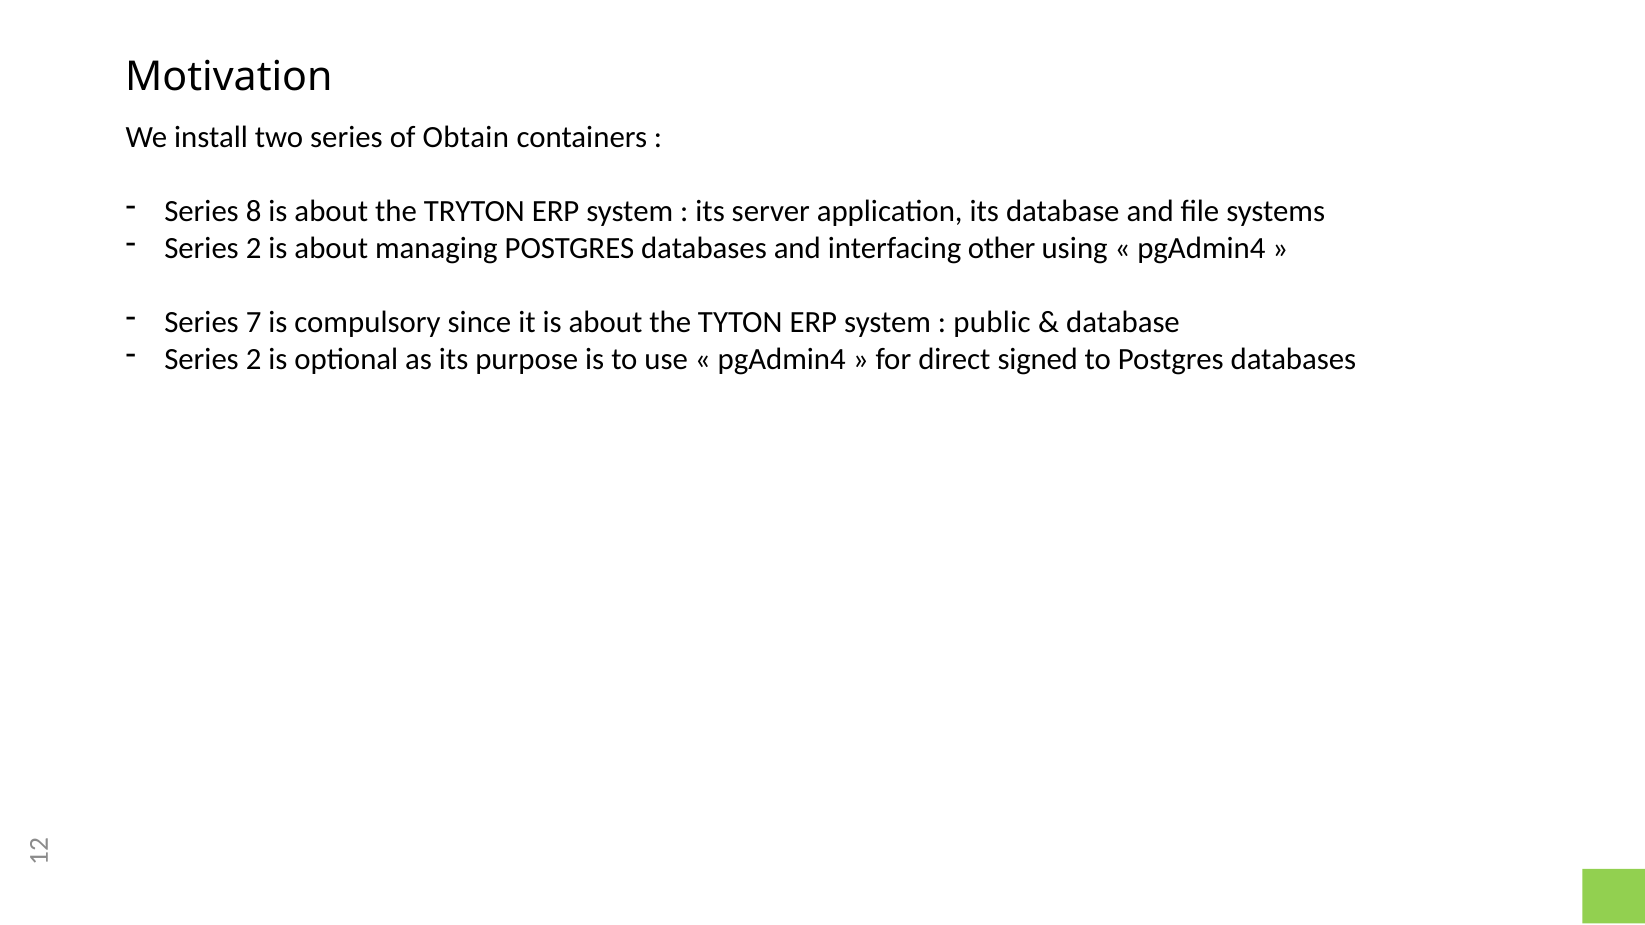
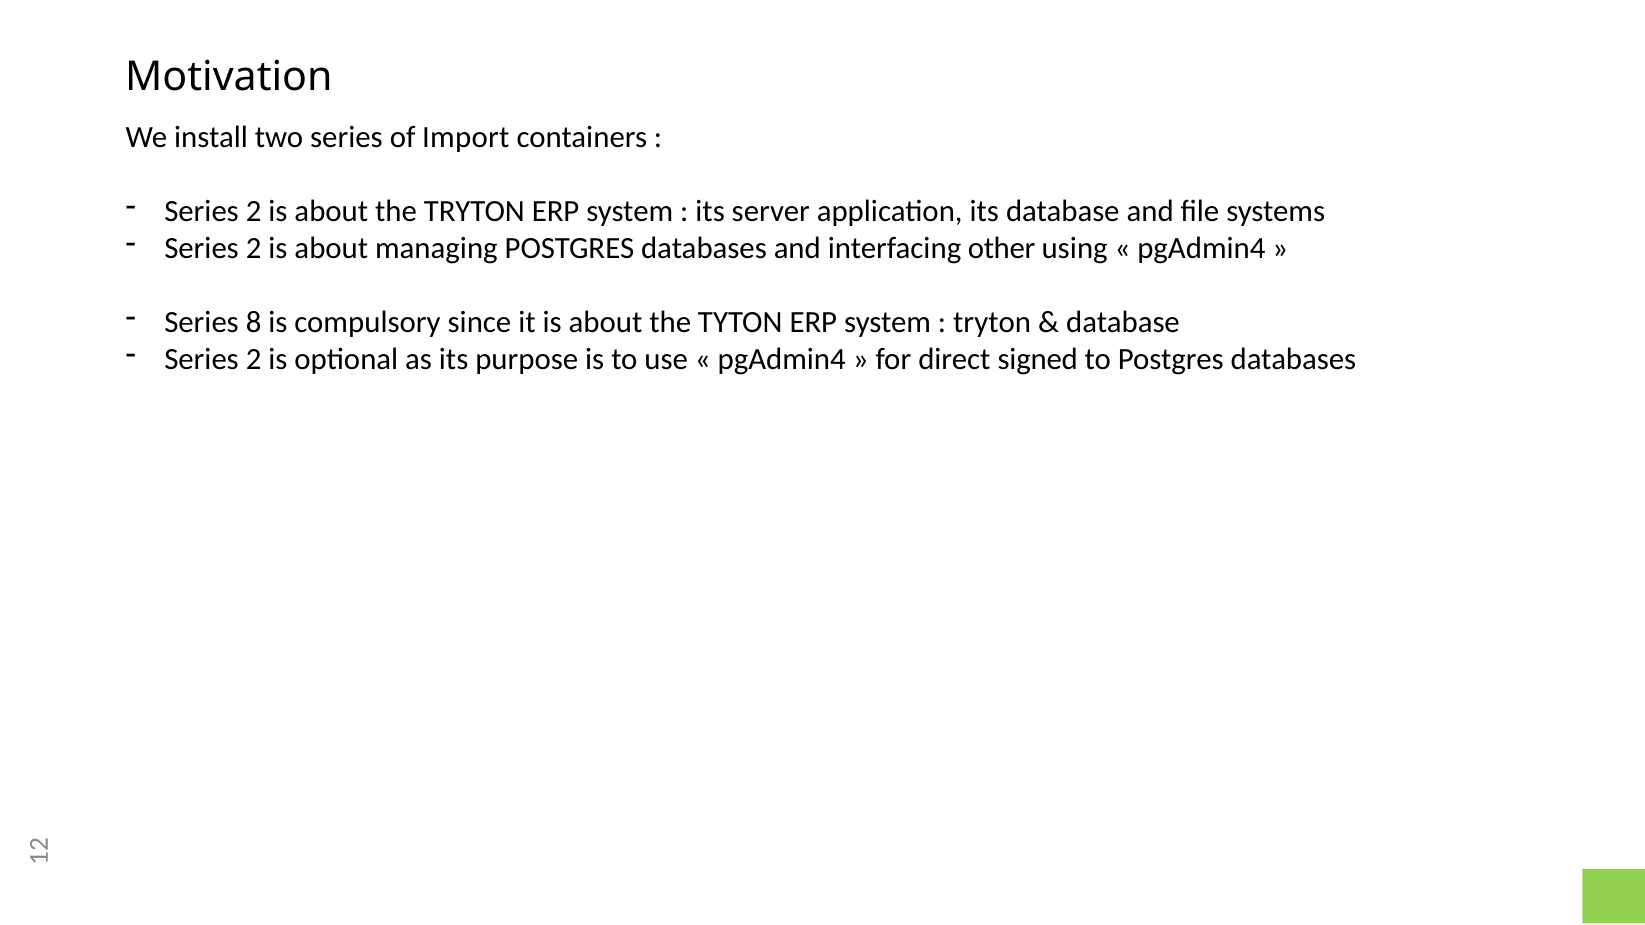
Obtain: Obtain -> Import
8 at (254, 212): 8 -> 2
7: 7 -> 8
public at (992, 323): public -> tryton
